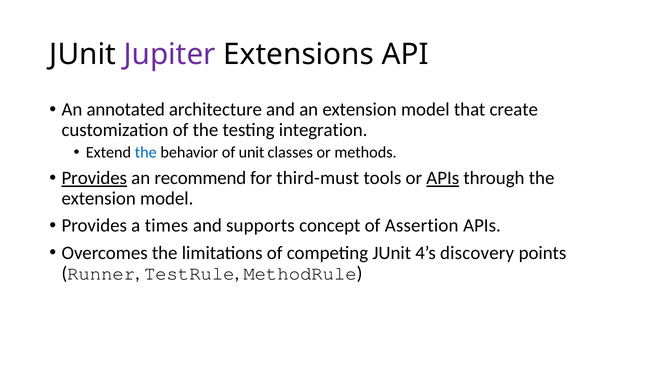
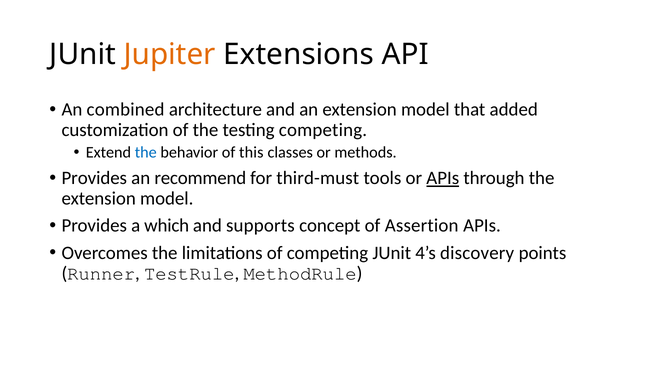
Jupiter colour: purple -> orange
annotated: annotated -> combined
create: create -> added
testing integration: integration -> competing
unit: unit -> this
Provides at (94, 178) underline: present -> none
times: times -> which
